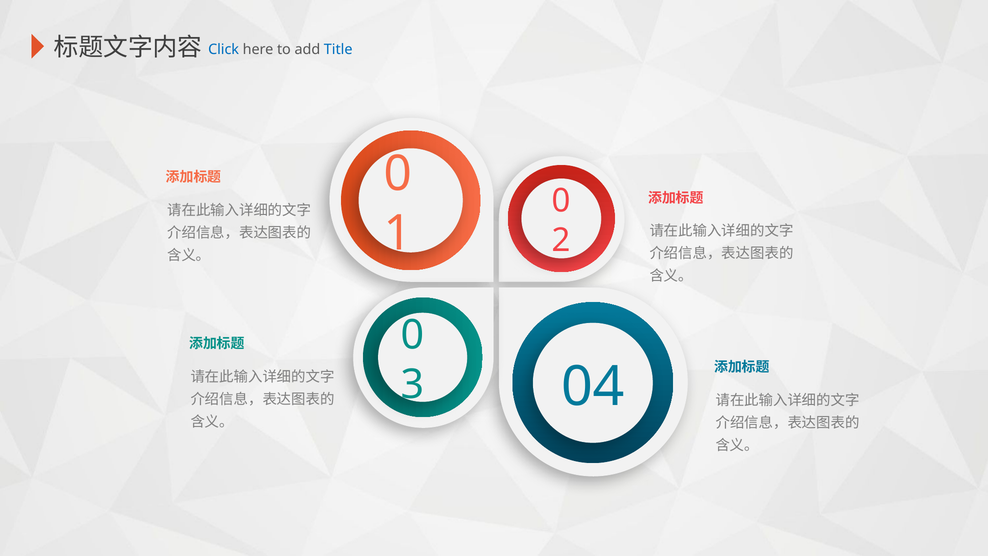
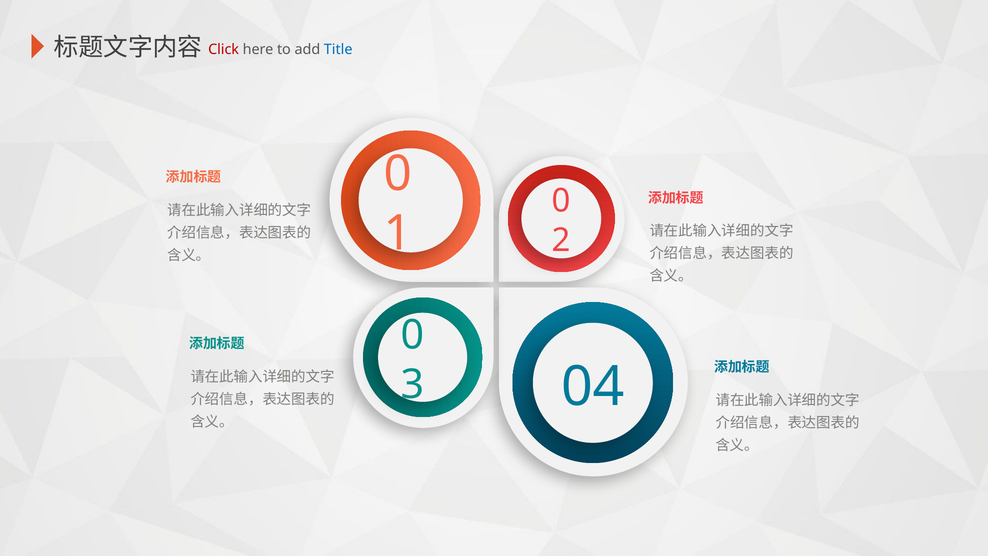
Click colour: blue -> red
